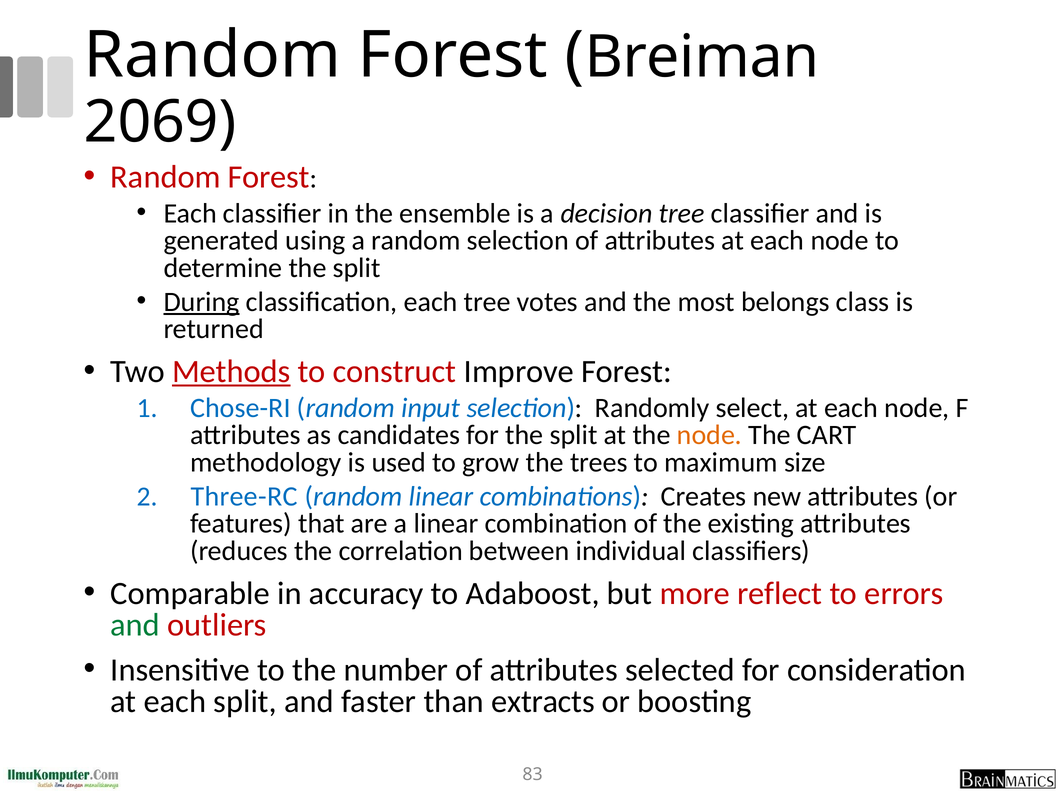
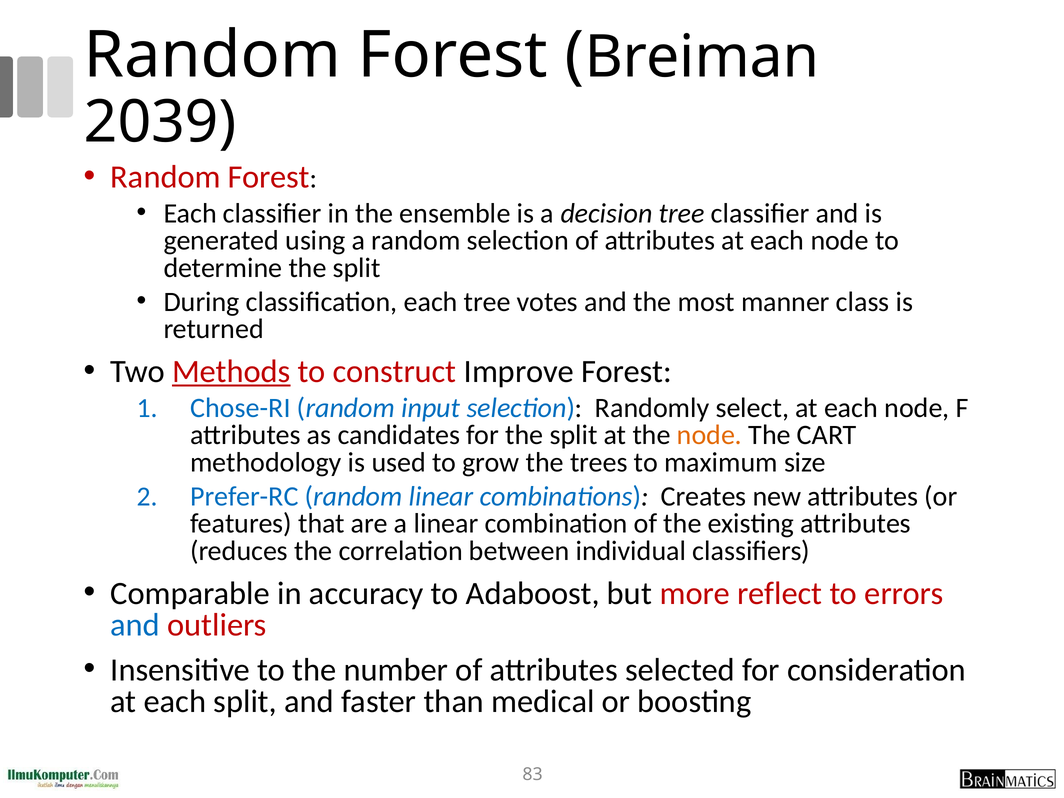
2069: 2069 -> 2039
During underline: present -> none
belongs: belongs -> manner
Three-RC: Three-RC -> Prefer-RC
and at (135, 625) colour: green -> blue
extracts: extracts -> medical
